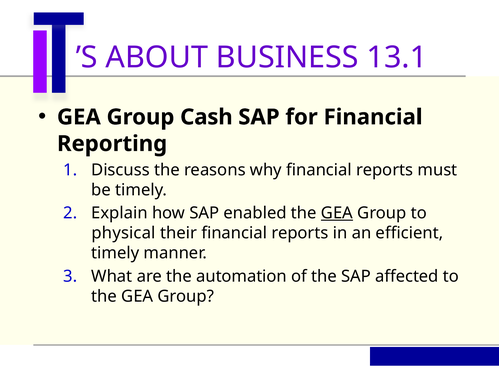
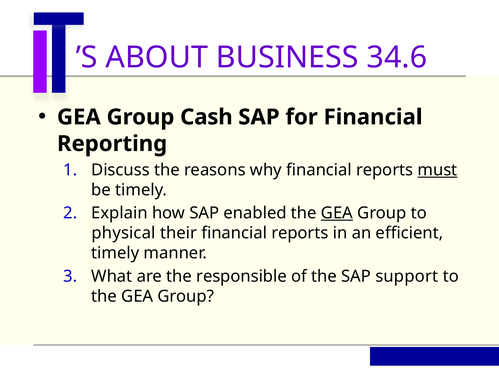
13.1: 13.1 -> 34.6
must underline: none -> present
automation: automation -> responsible
affected: affected -> support
